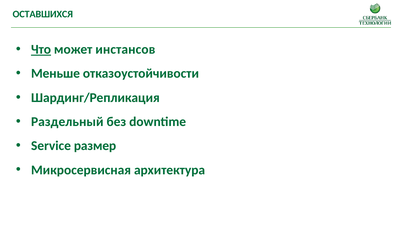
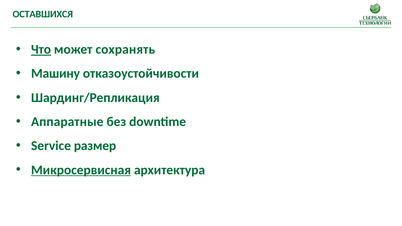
инстансов: инстансов -> сохранять
Меньше: Меньше -> Машину
Раздельный: Раздельный -> Аппаратные
Микросервисная underline: none -> present
